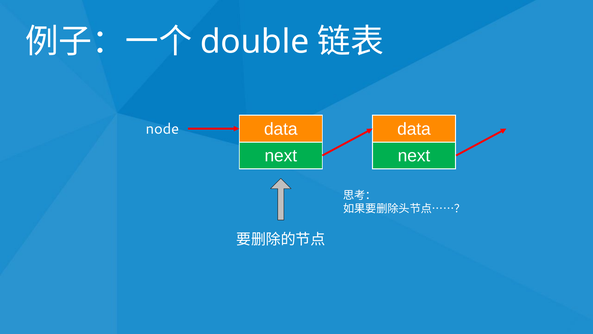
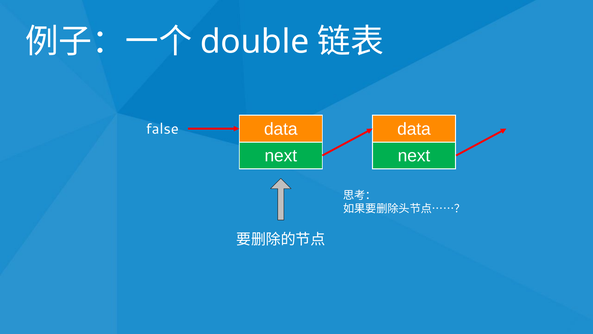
node: node -> false
